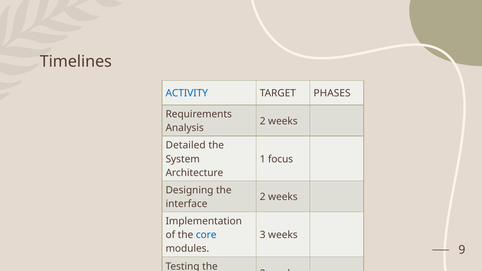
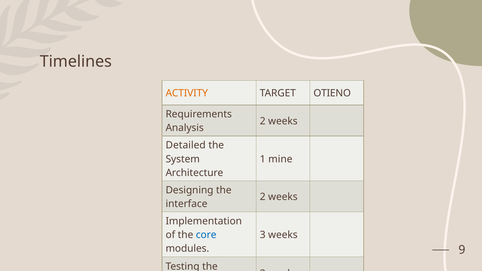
ACTIVITY colour: blue -> orange
PHASES: PHASES -> OTIENO
focus: focus -> mine
